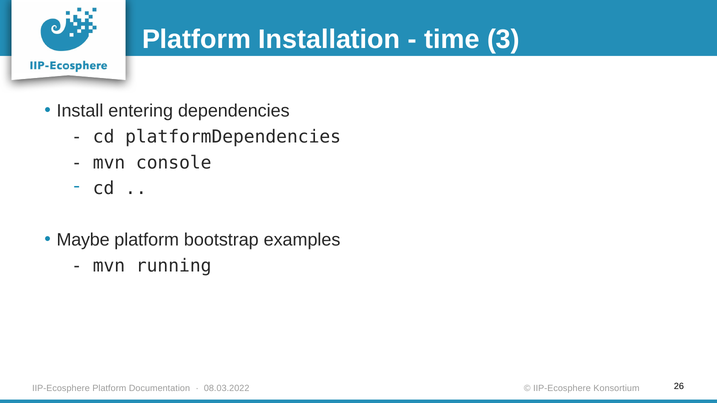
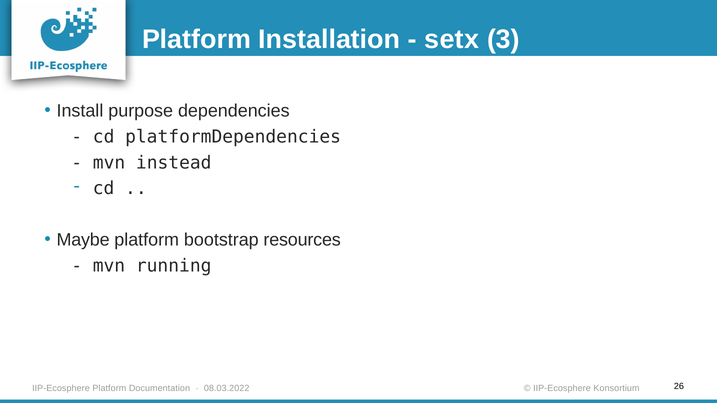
time: time -> setx
entering: entering -> purpose
console: console -> instead
examples: examples -> resources
